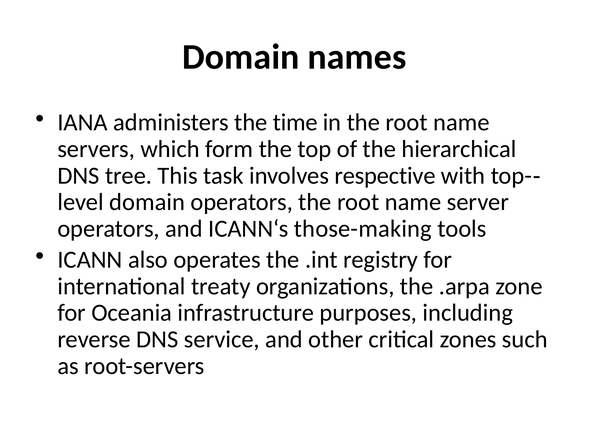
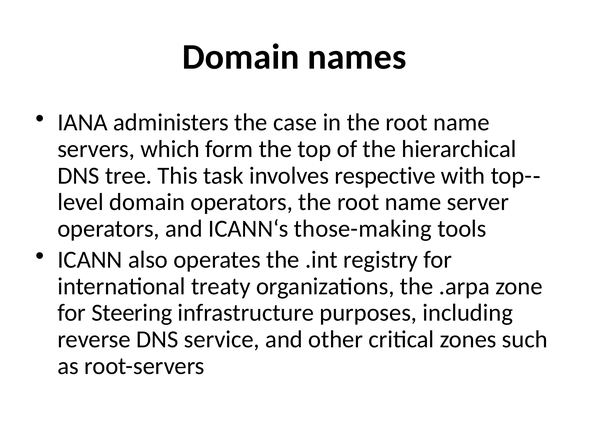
time: time -> case
Oceania: Oceania -> Steering
